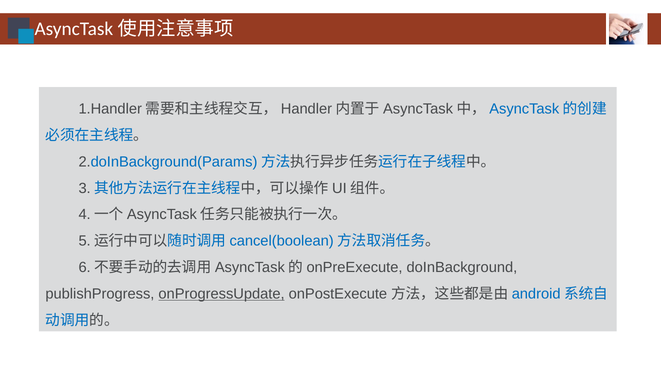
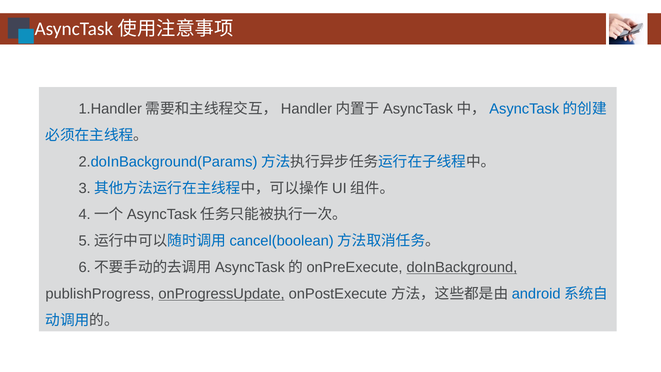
doInBackground underline: none -> present
